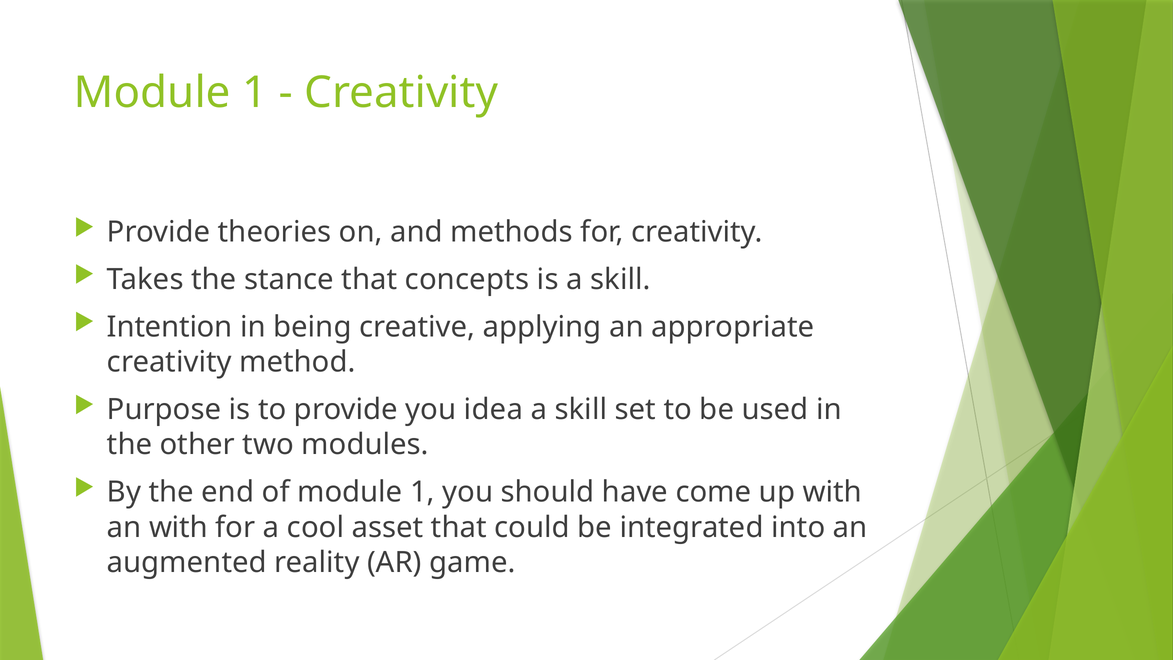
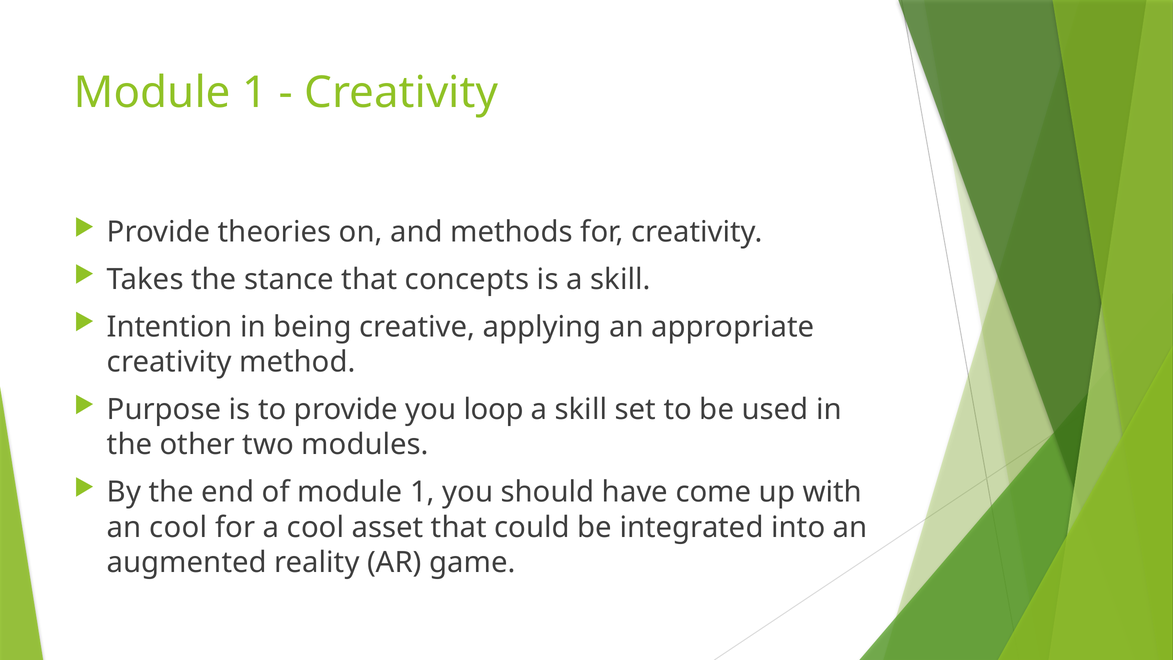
idea: idea -> loop
an with: with -> cool
